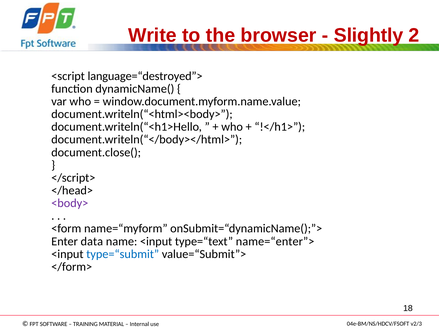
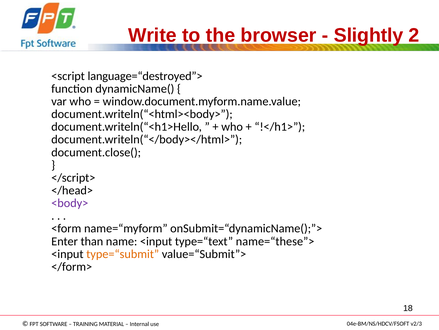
data: data -> than
name=“enter”>: name=“enter”> -> name=“these”>
type=“submit colour: blue -> orange
